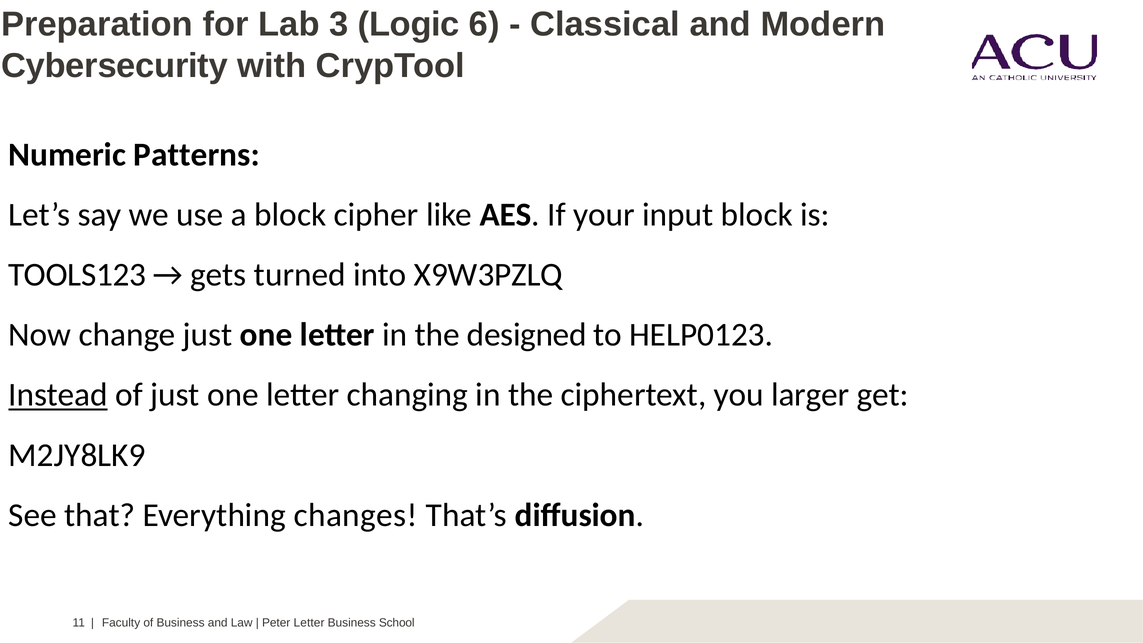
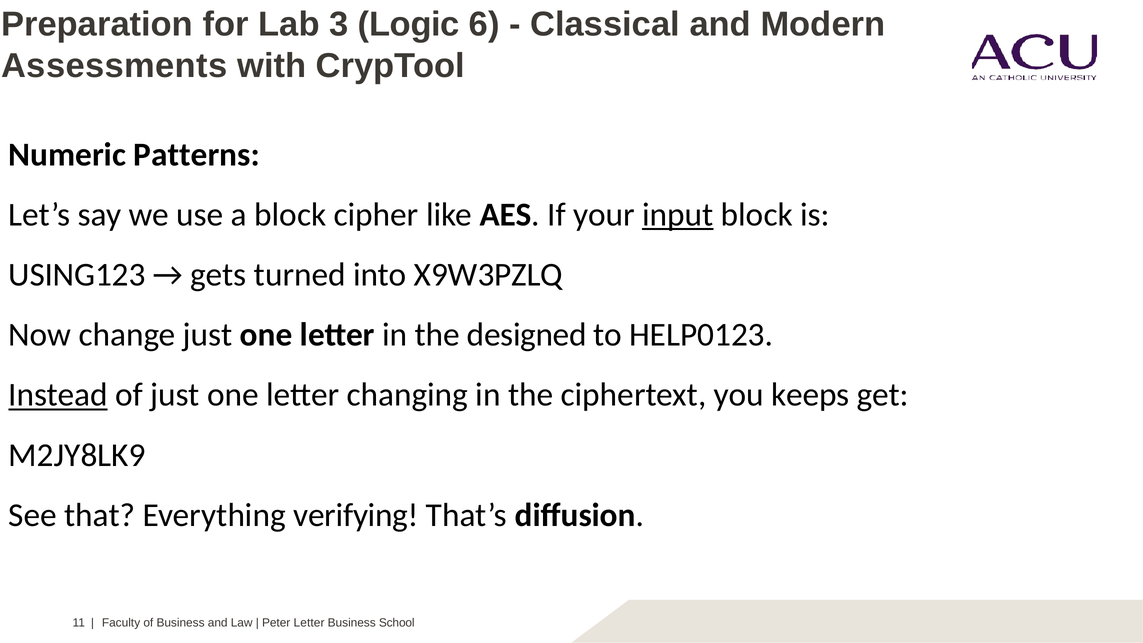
Cybersecurity: Cybersecurity -> Assessments
input underline: none -> present
TOOLS123: TOOLS123 -> USING123
larger: larger -> keeps
changes: changes -> verifying
